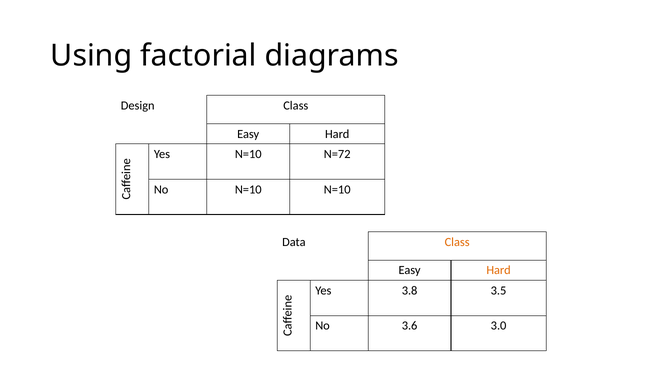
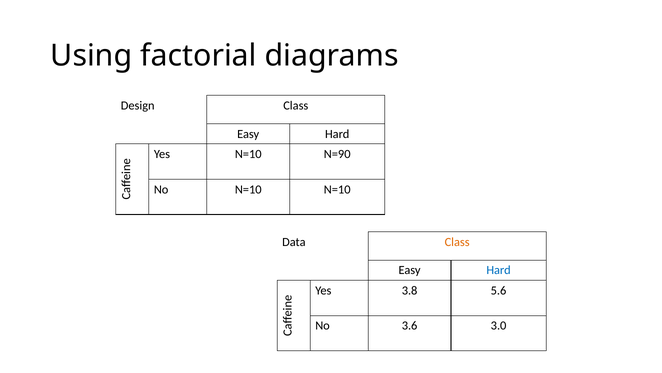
N=72: N=72 -> N=90
Hard at (499, 270) colour: orange -> blue
3.5: 3.5 -> 5.6
